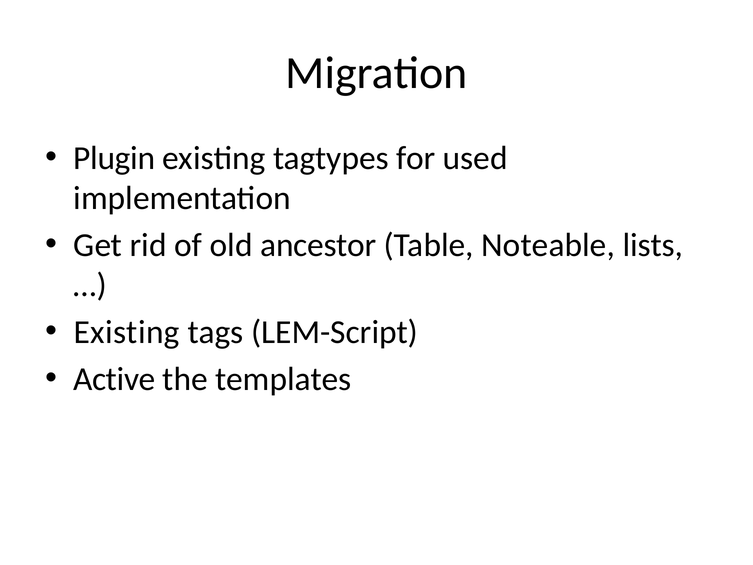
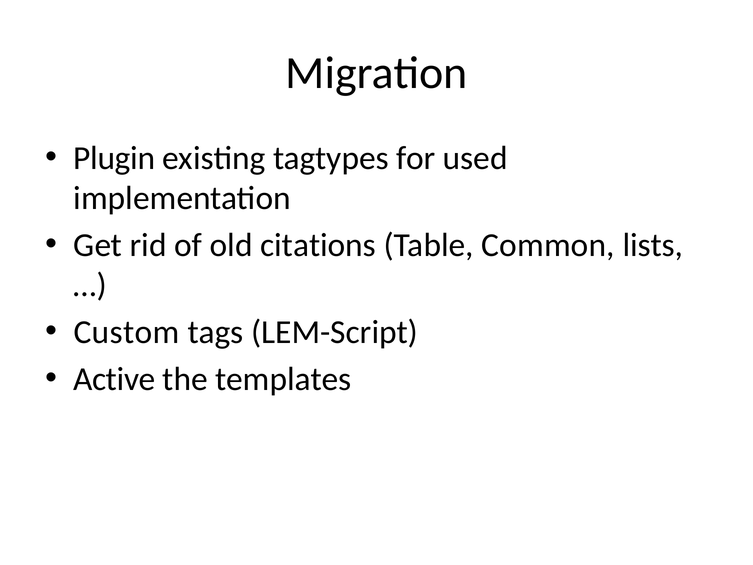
ancestor: ancestor -> citations
Noteable: Noteable -> Common
Existing at (127, 332): Existing -> Custom
